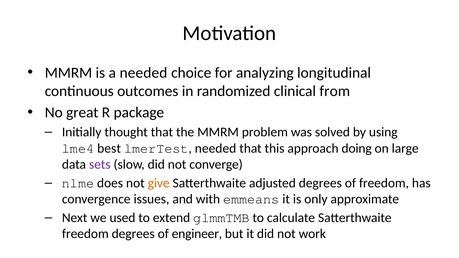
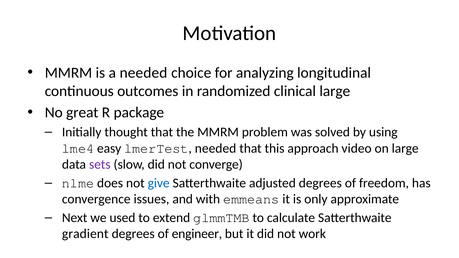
clinical from: from -> large
best: best -> easy
doing: doing -> video
give colour: orange -> blue
freedom at (85, 234): freedom -> gradient
